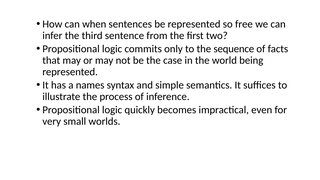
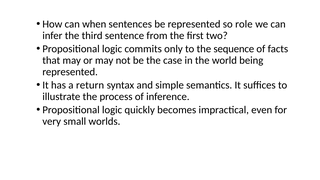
free: free -> role
names: names -> return
